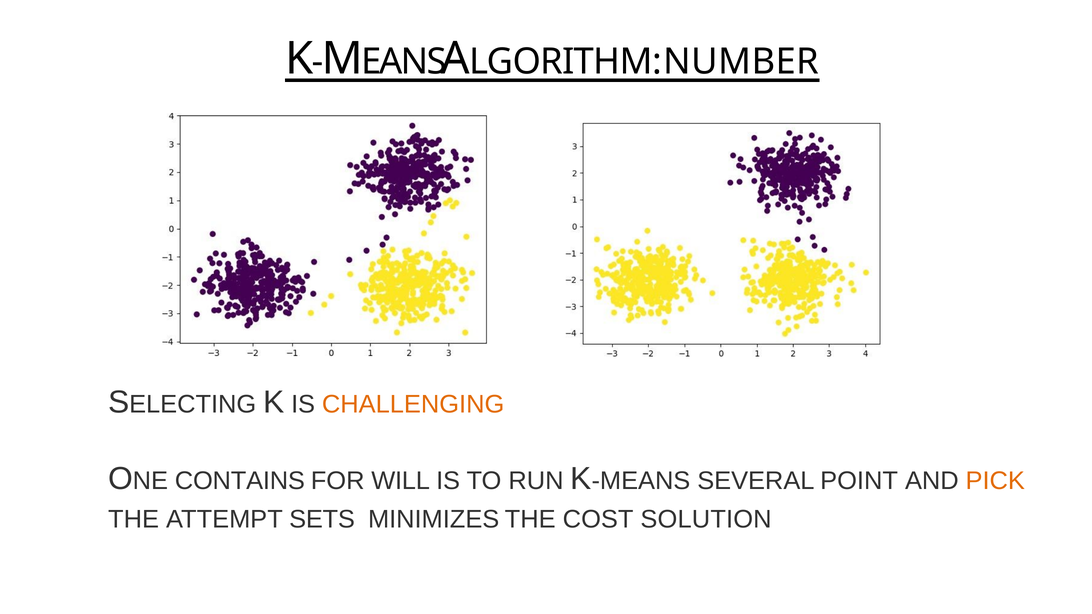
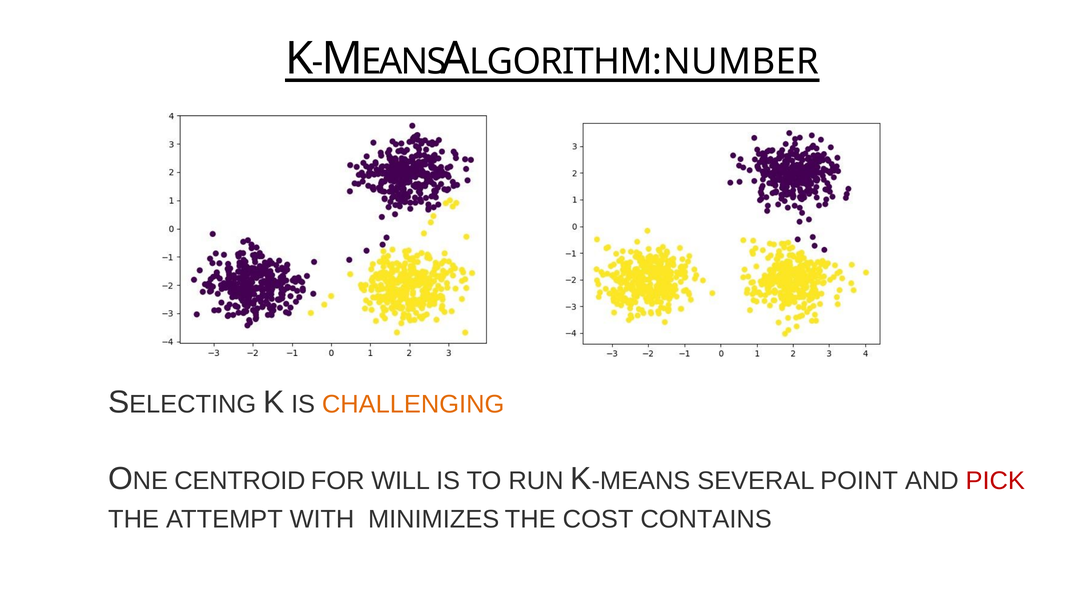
CONTAINS: CONTAINS -> CENTROID
PICK colour: orange -> red
SETS: SETS -> WITH
SOLUTION: SOLUTION -> CONTAINS
